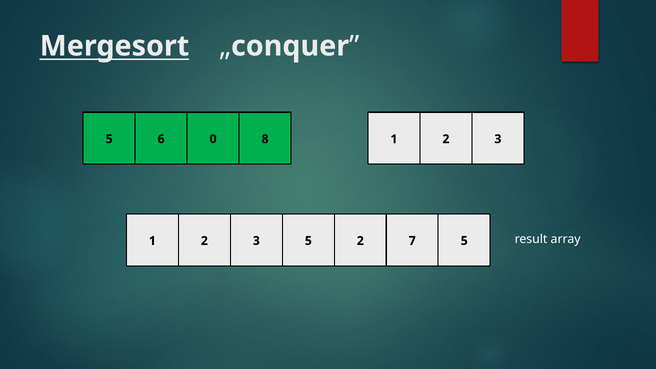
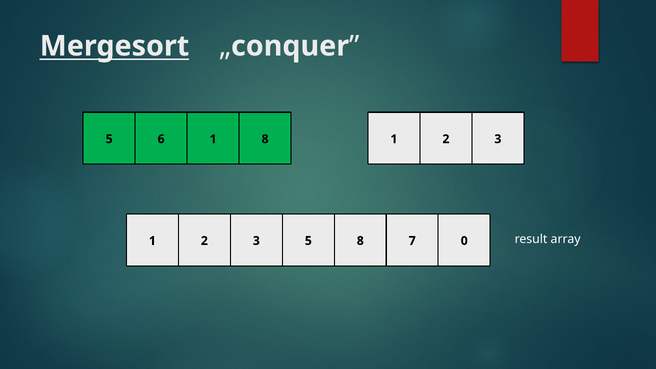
6 0: 0 -> 1
5 2: 2 -> 8
7 5: 5 -> 0
